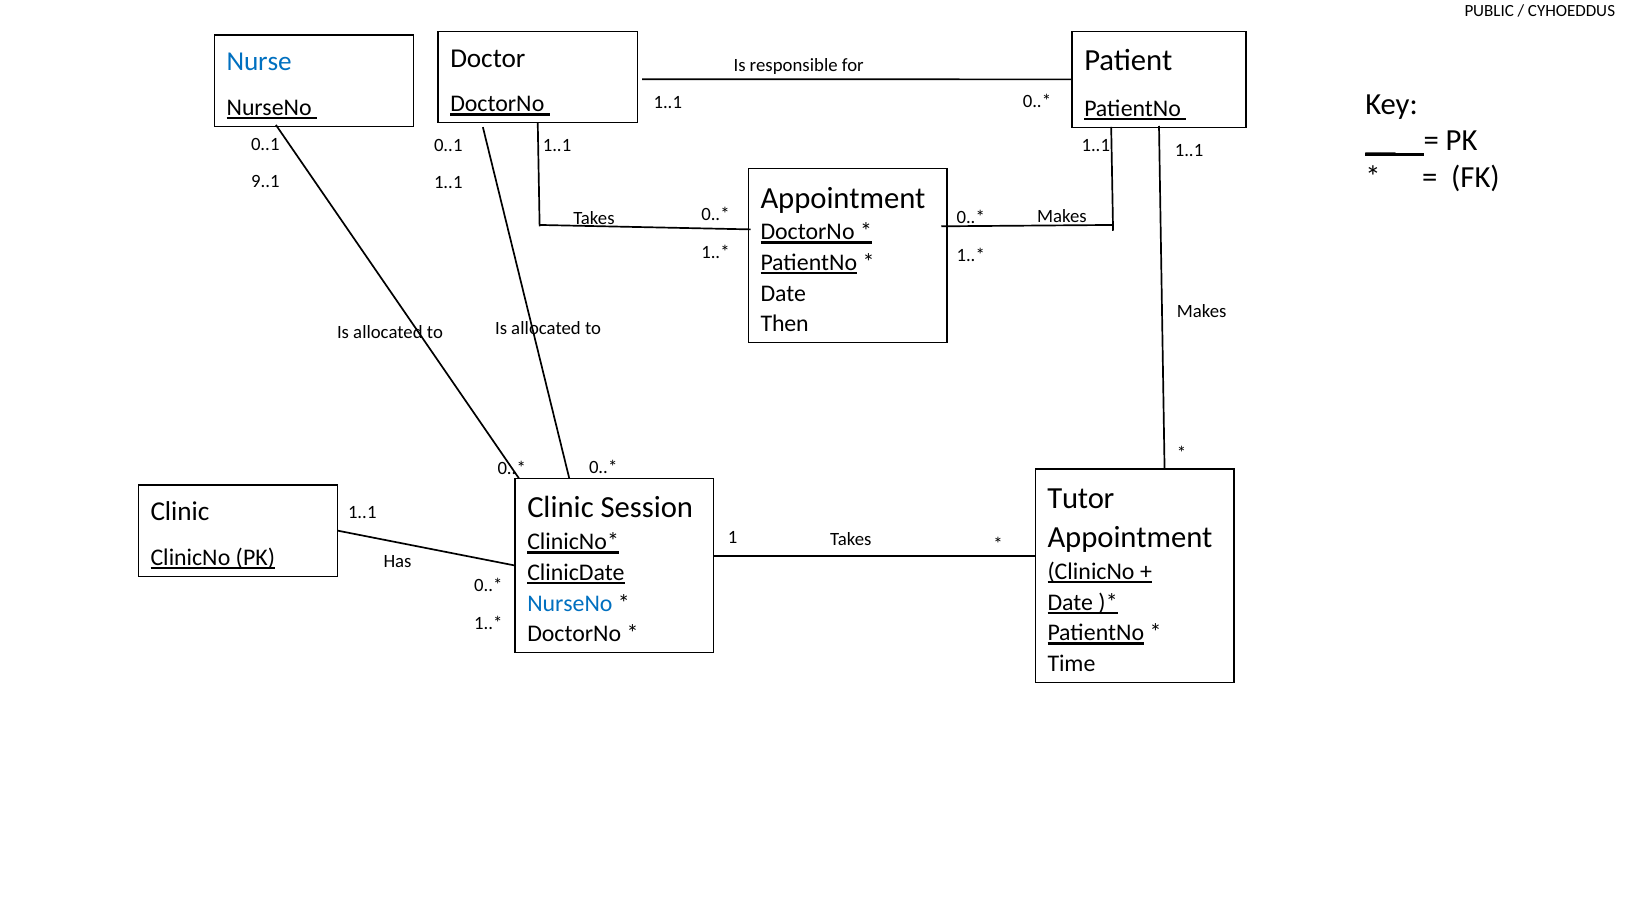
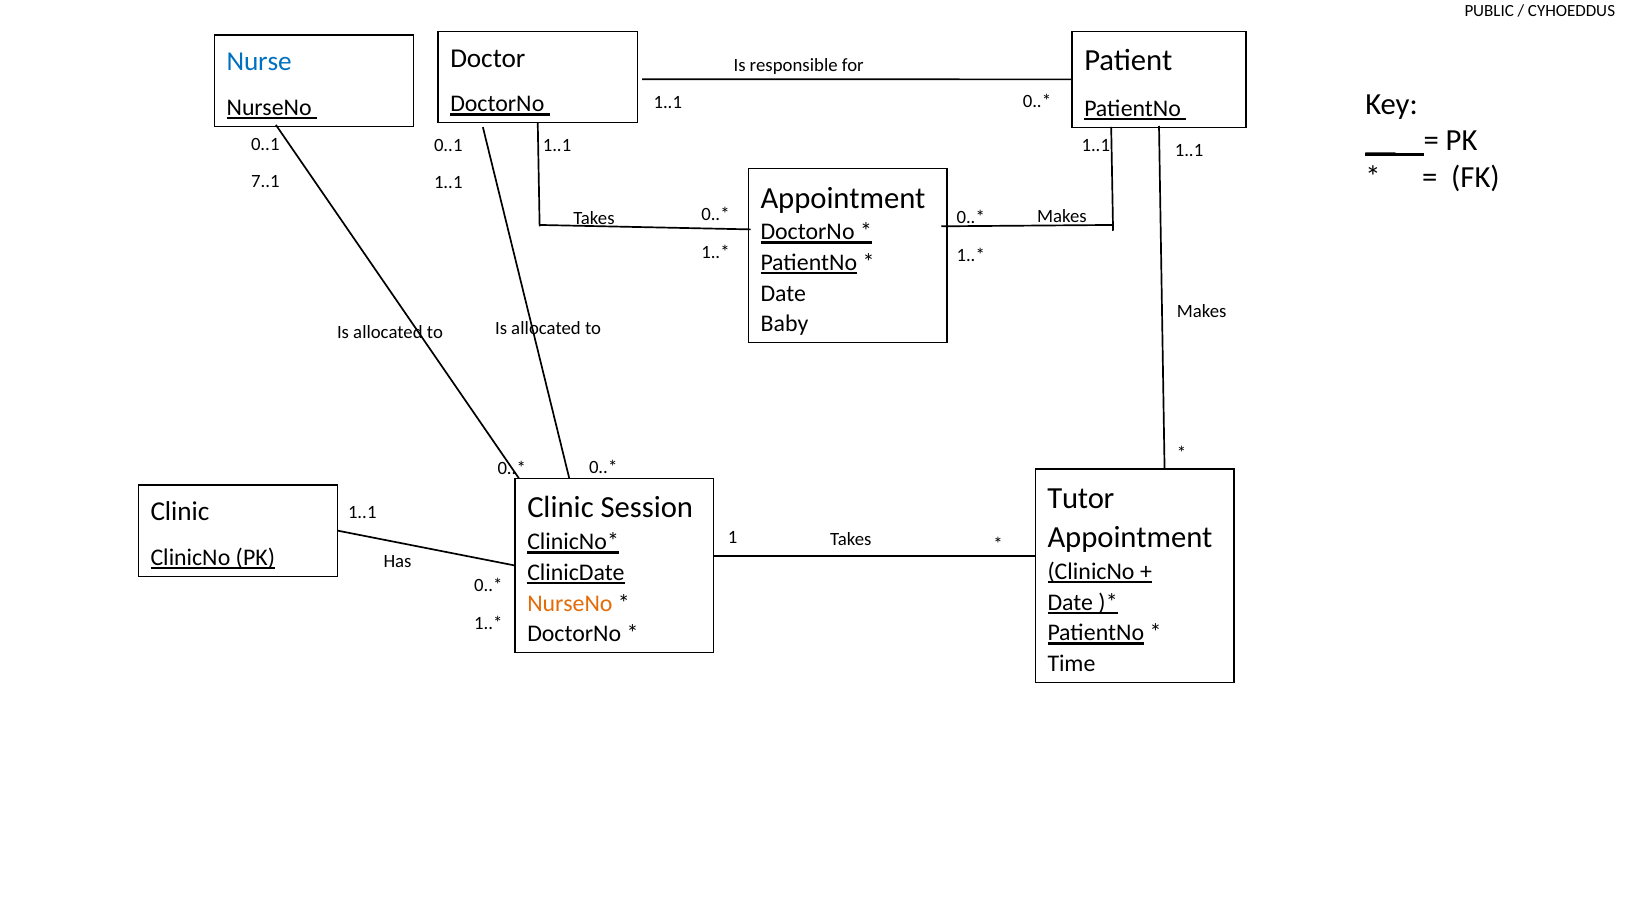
9..1: 9..1 -> 7..1
Then: Then -> Baby
NurseNo at (570, 603) colour: blue -> orange
